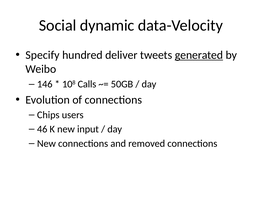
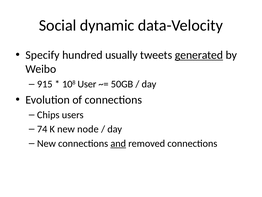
deliver: deliver -> usually
146: 146 -> 915
Calls: Calls -> User
46: 46 -> 74
input: input -> node
and underline: none -> present
